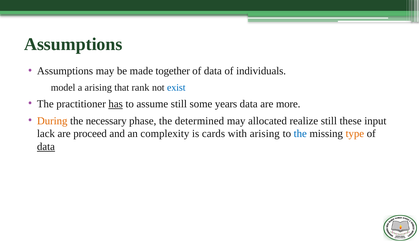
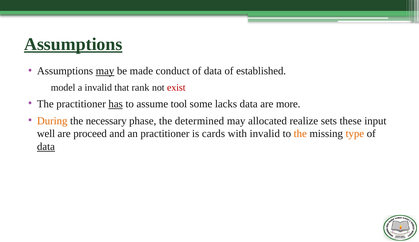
Assumptions at (73, 44) underline: none -> present
may at (105, 71) underline: none -> present
together: together -> conduct
individuals: individuals -> established
a arising: arising -> invalid
exist colour: blue -> red
assume still: still -> tool
years: years -> lacks
realize still: still -> sets
lack: lack -> well
an complexity: complexity -> practitioner
with arising: arising -> invalid
the at (300, 134) colour: blue -> orange
